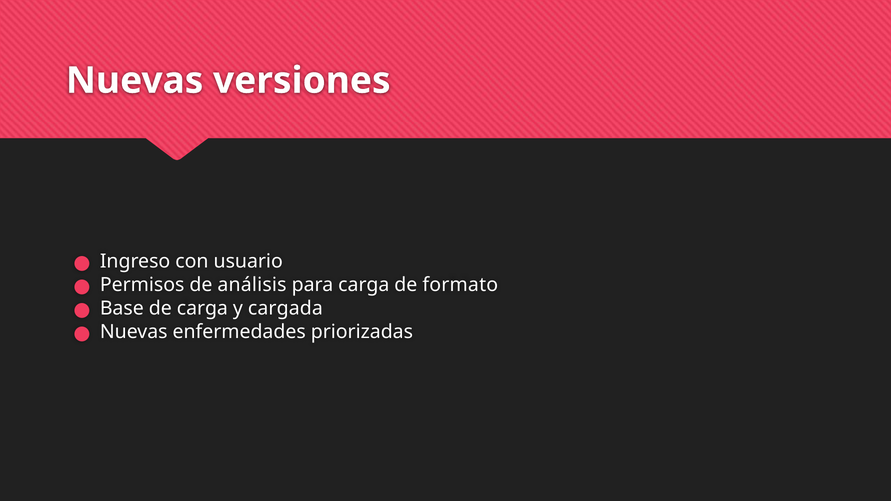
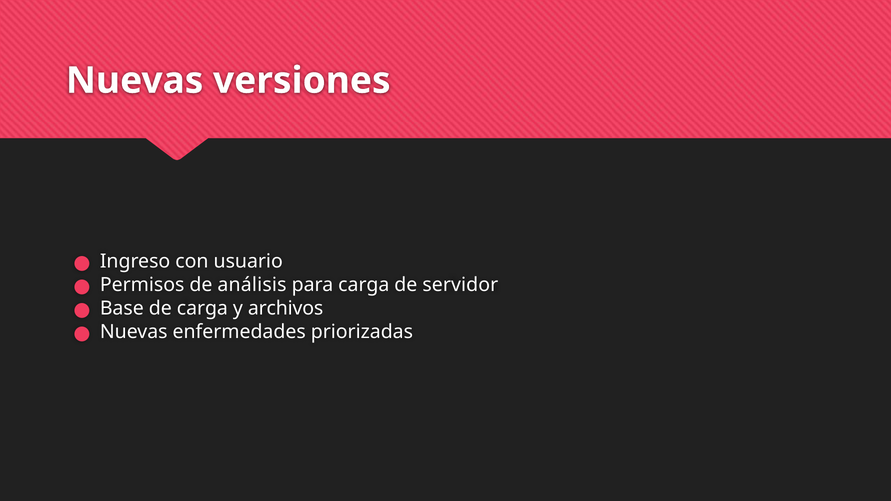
formato: formato -> servidor
cargada: cargada -> archivos
